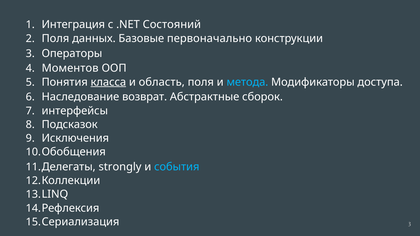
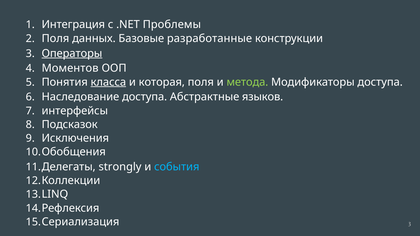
Состояний: Состояний -> Проблемы
первоначально: первоначально -> разработанные
Операторы underline: none -> present
область: область -> которая
метода colour: light blue -> light green
Наследование возврат: возврат -> доступа
сборок: сборок -> языков
